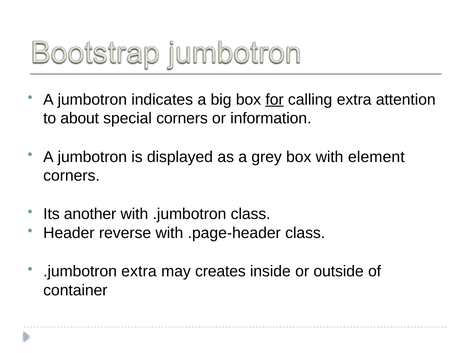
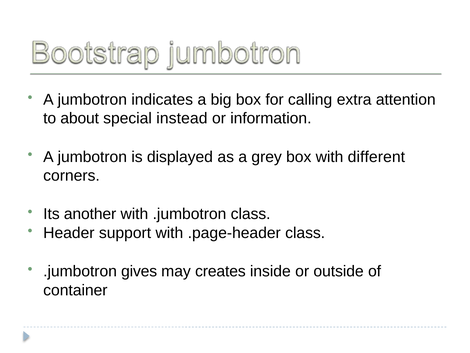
for underline: present -> none
special corners: corners -> instead
element: element -> different
reverse: reverse -> support
.jumbotron extra: extra -> gives
